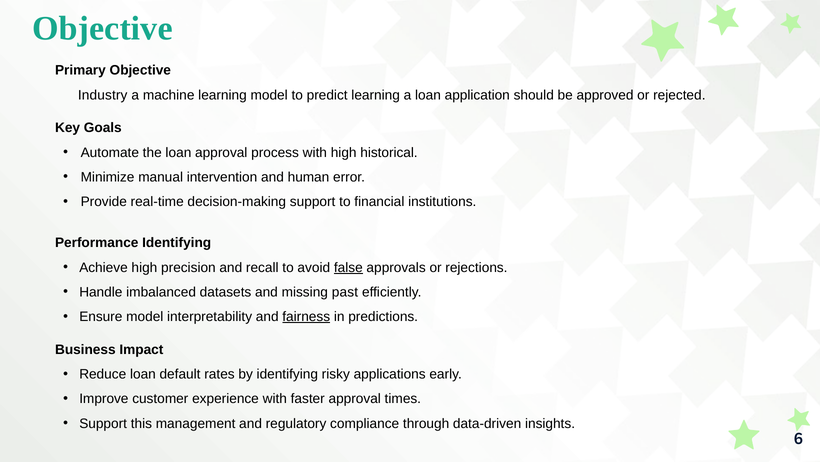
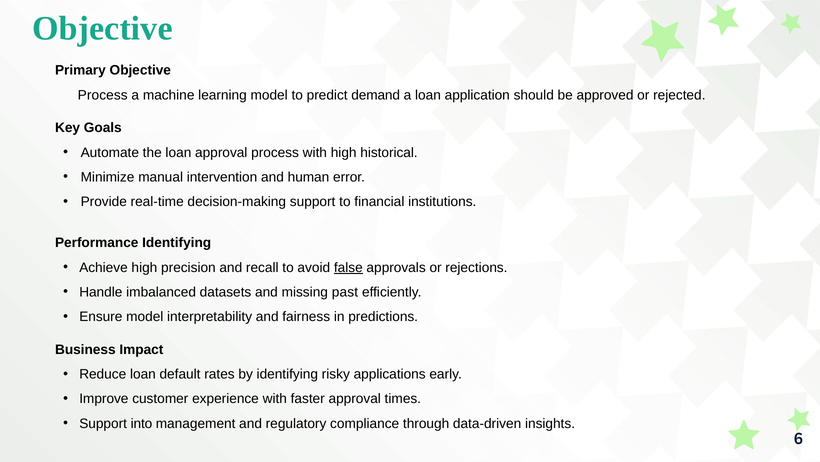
Industry at (103, 95): Industry -> Process
predict learning: learning -> demand
fairness underline: present -> none
this: this -> into
